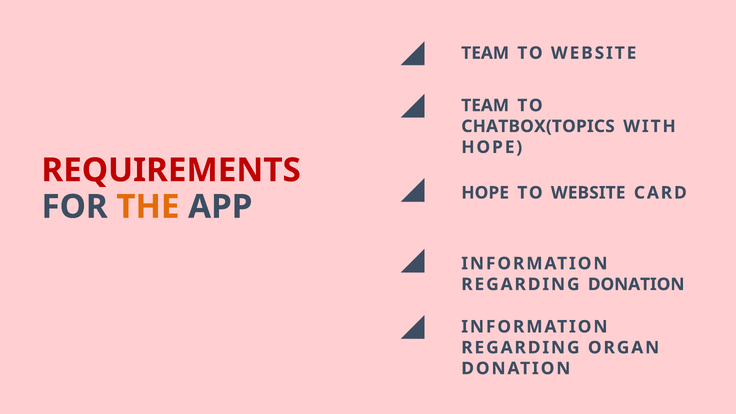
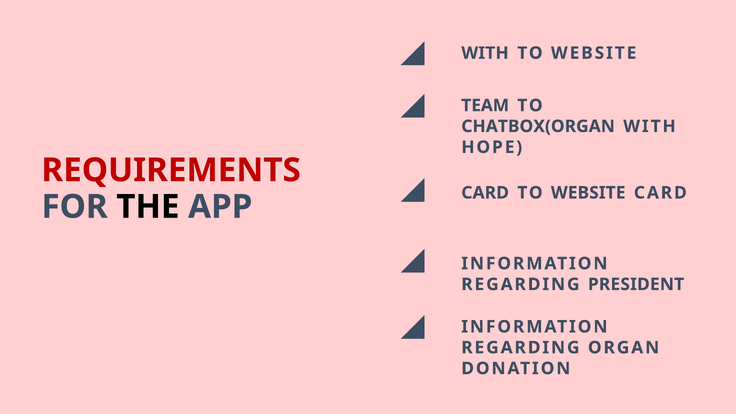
TEAM at (485, 53): TEAM -> WITH
CHATBOX(TOPICS: CHATBOX(TOPICS -> CHATBOX(ORGAN
HOPE at (485, 193): HOPE -> CARD
THE colour: orange -> black
REGARDING DONATION: DONATION -> PRESIDENT
